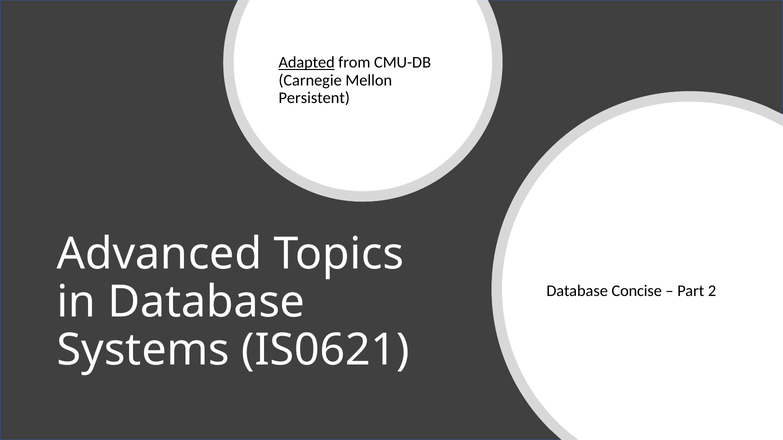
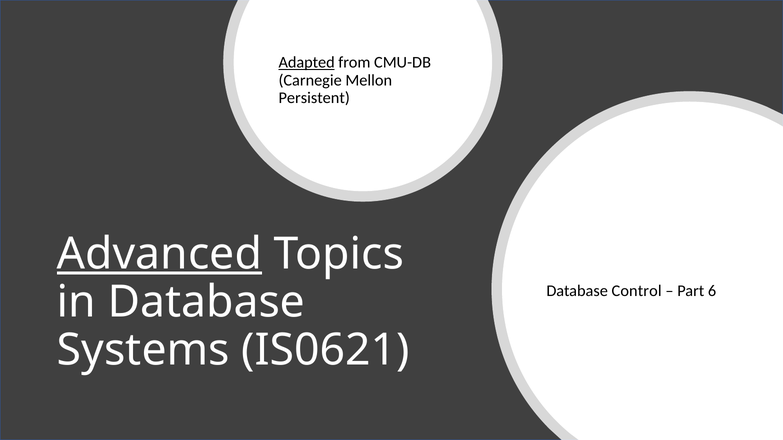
Advanced underline: none -> present
Concise: Concise -> Control
2: 2 -> 6
